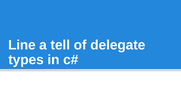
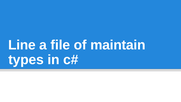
tell: tell -> file
delegate: delegate -> maintain
